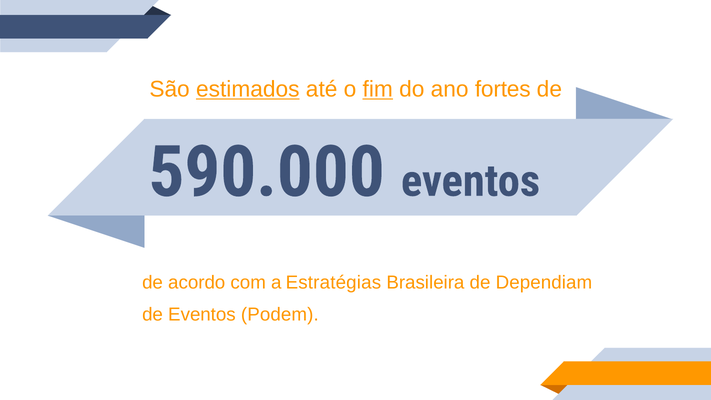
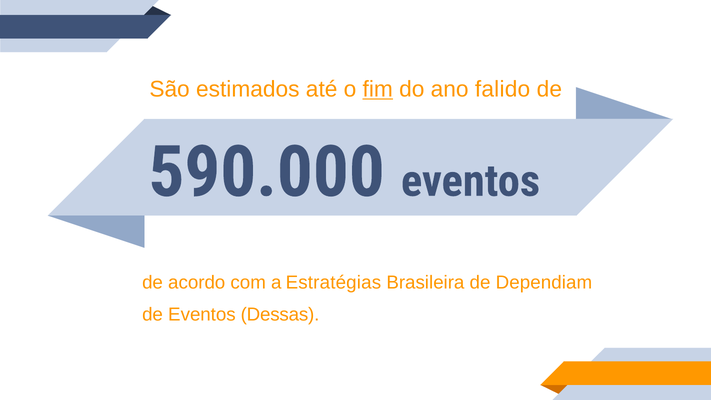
estimados underline: present -> none
fortes: fortes -> falido
Podem: Podem -> Dessas
